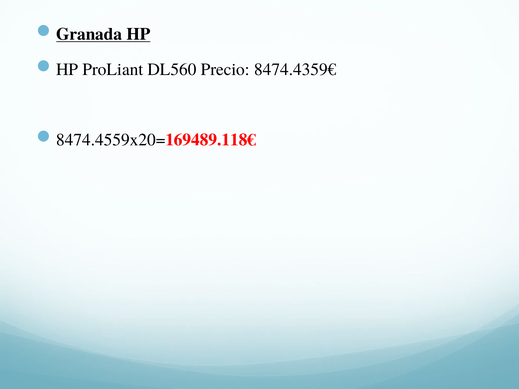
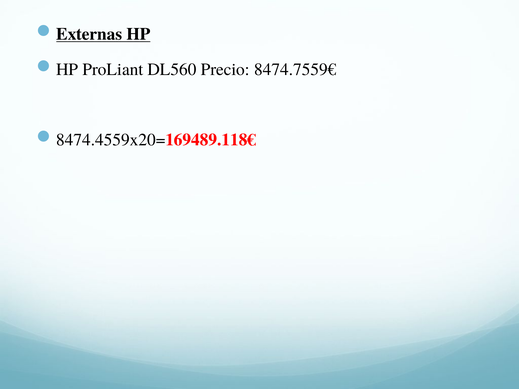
Granada: Granada -> Externas
8474.4359€: 8474.4359€ -> 8474.7559€
